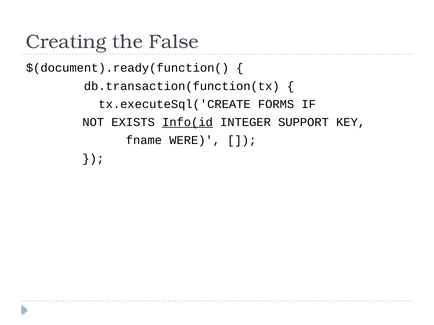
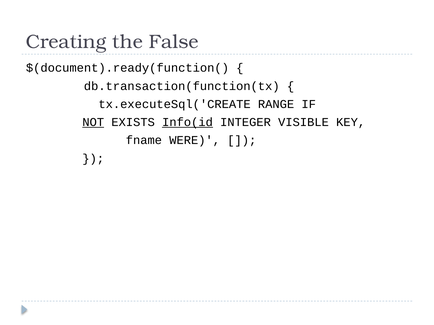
FORMS: FORMS -> RANGE
NOT underline: none -> present
SUPPORT: SUPPORT -> VISIBLE
